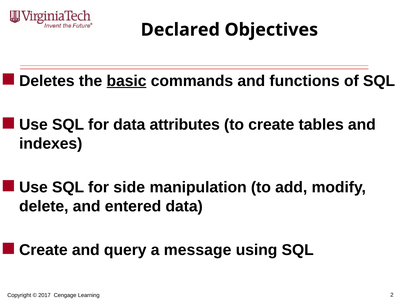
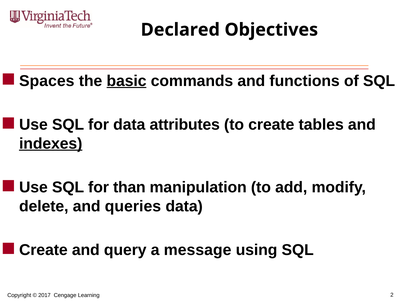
Deletes: Deletes -> Spaces
indexes underline: none -> present
side: side -> than
entered: entered -> queries
